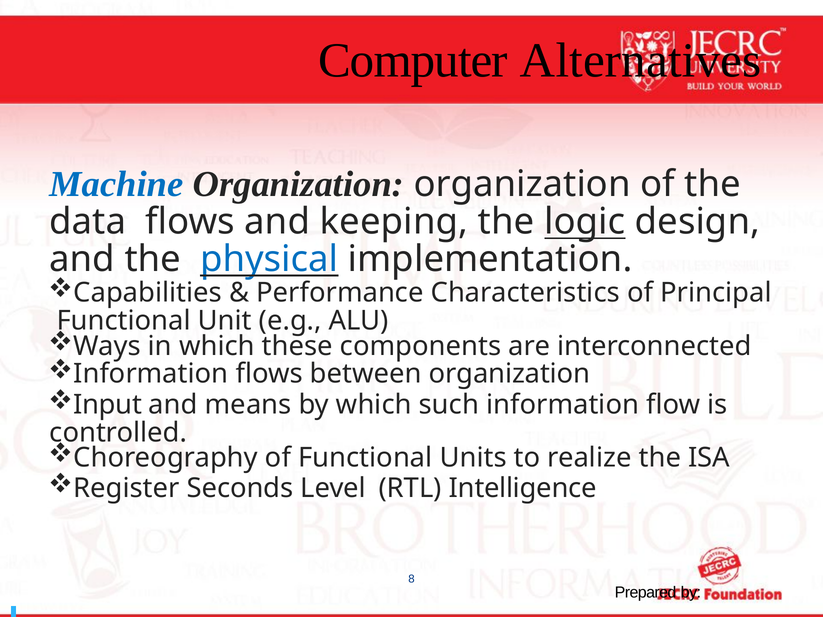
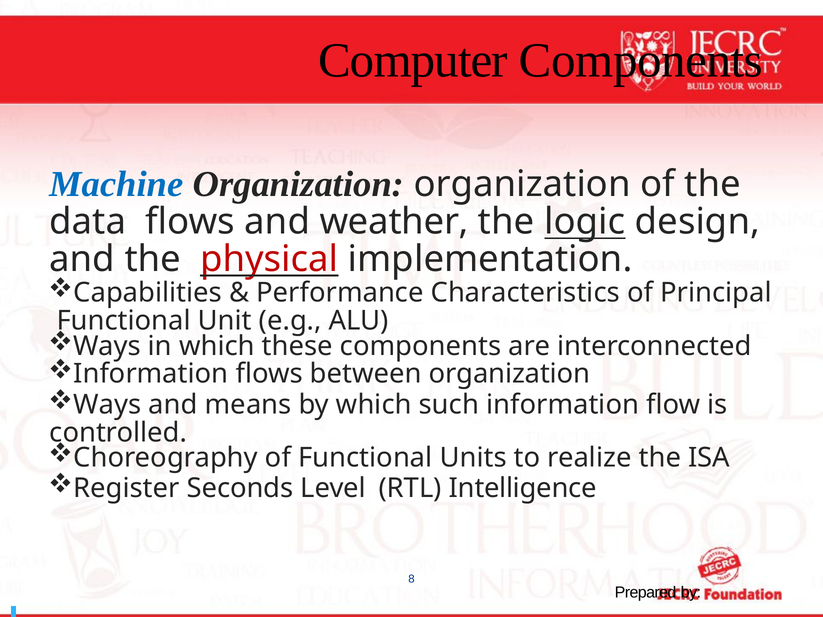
Computer Alternatives: Alternatives -> Components
keeping: keeping -> weather
physical colour: blue -> red
Input at (107, 405): Input -> Ways
